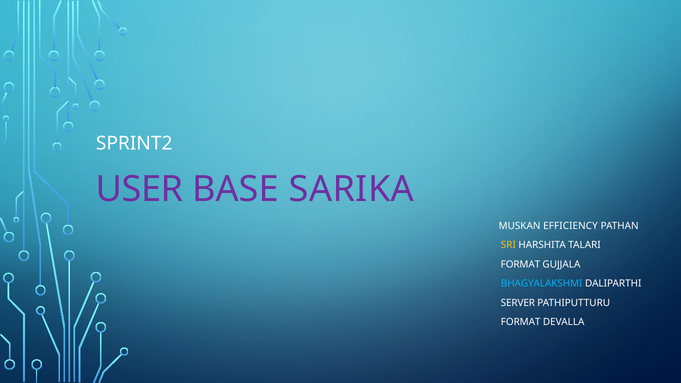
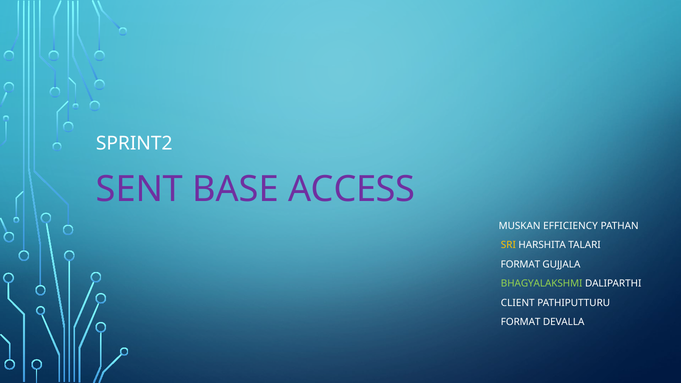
USER: USER -> SENT
SARIKA: SARIKA -> ACCESS
BHAGYALAKSHMI colour: light blue -> light green
SERVER: SERVER -> CLIENT
